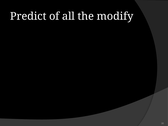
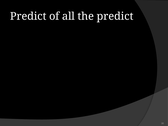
the modify: modify -> predict
